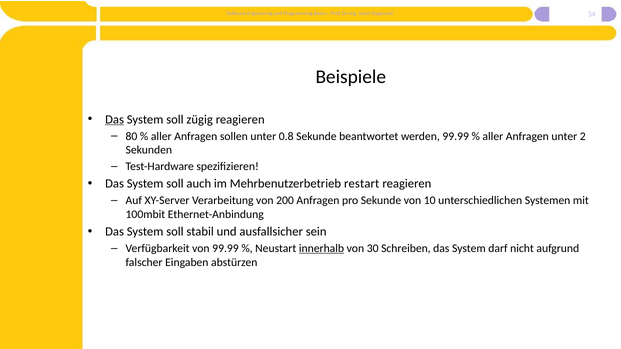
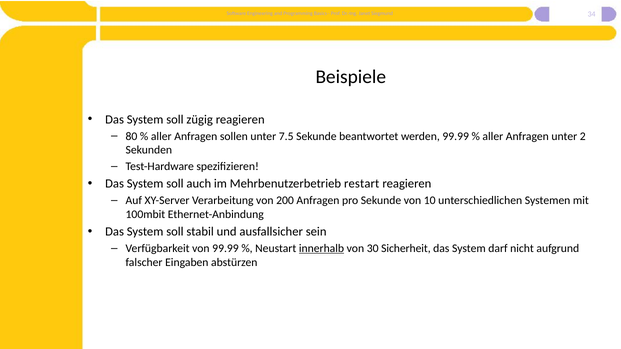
Das at (115, 119) underline: present -> none
0.8: 0.8 -> 7.5
Schreiben: Schreiben -> Sicherheit
